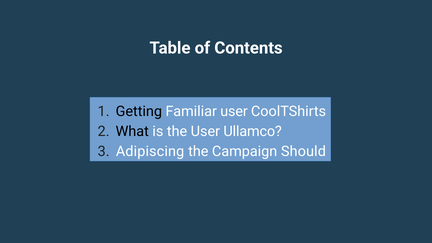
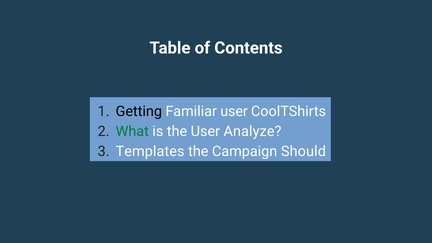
What colour: black -> green
Ullamco: Ullamco -> Analyze
Adipiscing: Adipiscing -> Templates
